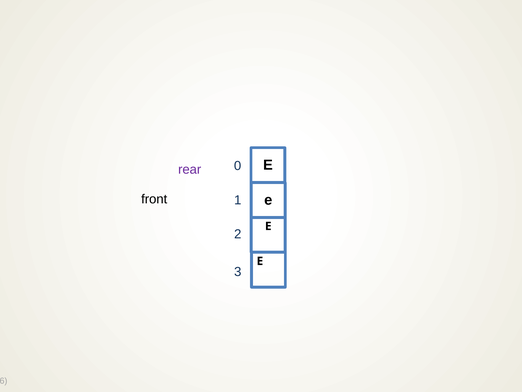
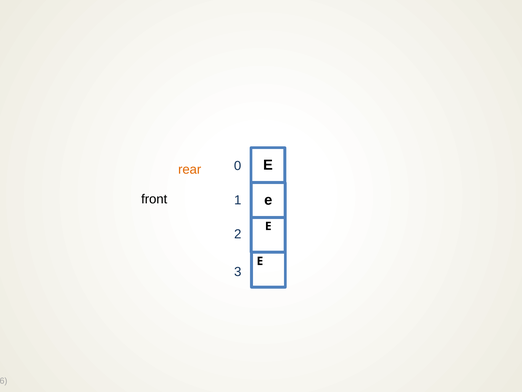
rear colour: purple -> orange
